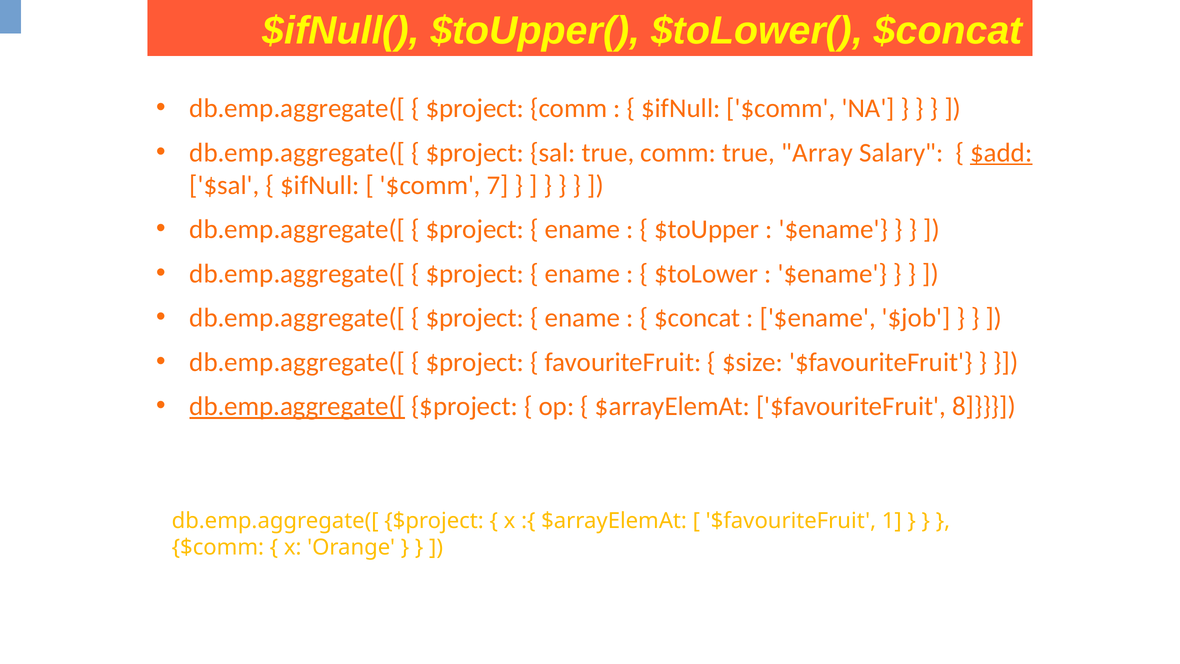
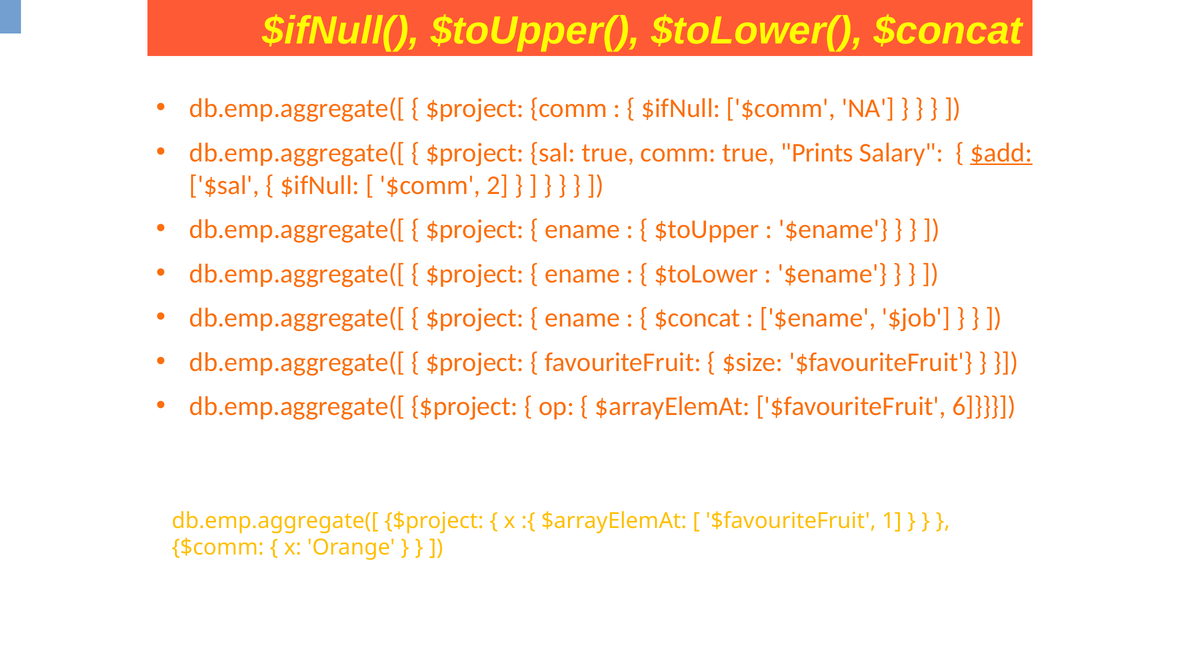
Array: Array -> Prints
7: 7 -> 2
db.emp.aggregate([ at (297, 406) underline: present -> none
8: 8 -> 6
